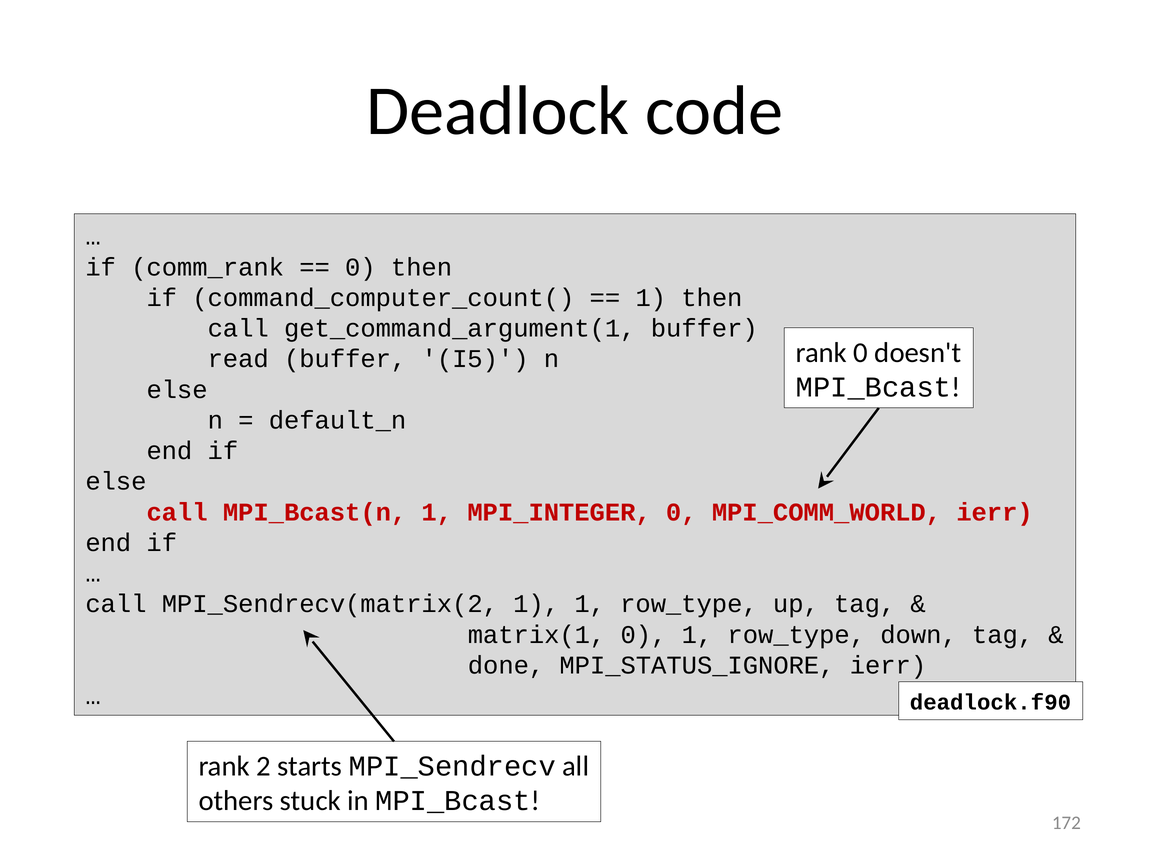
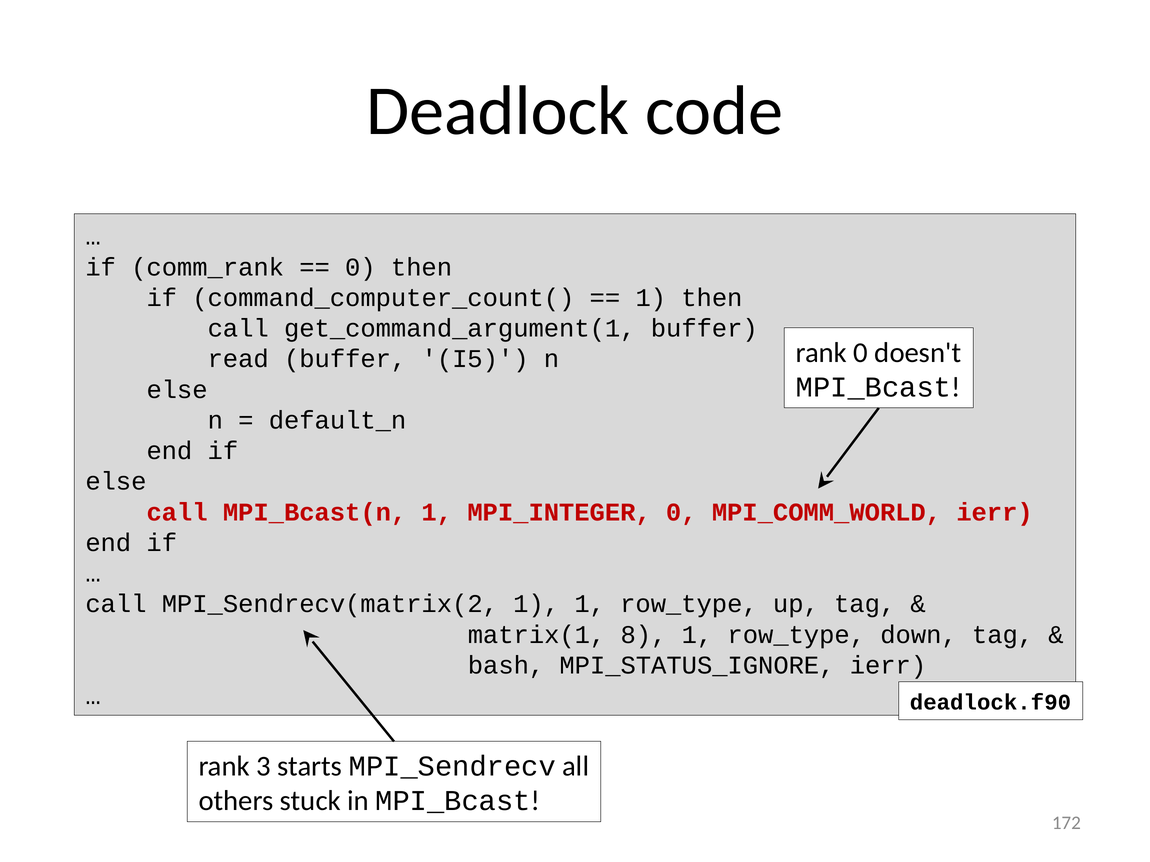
matrix(1 0: 0 -> 8
done: done -> bash
2: 2 -> 3
